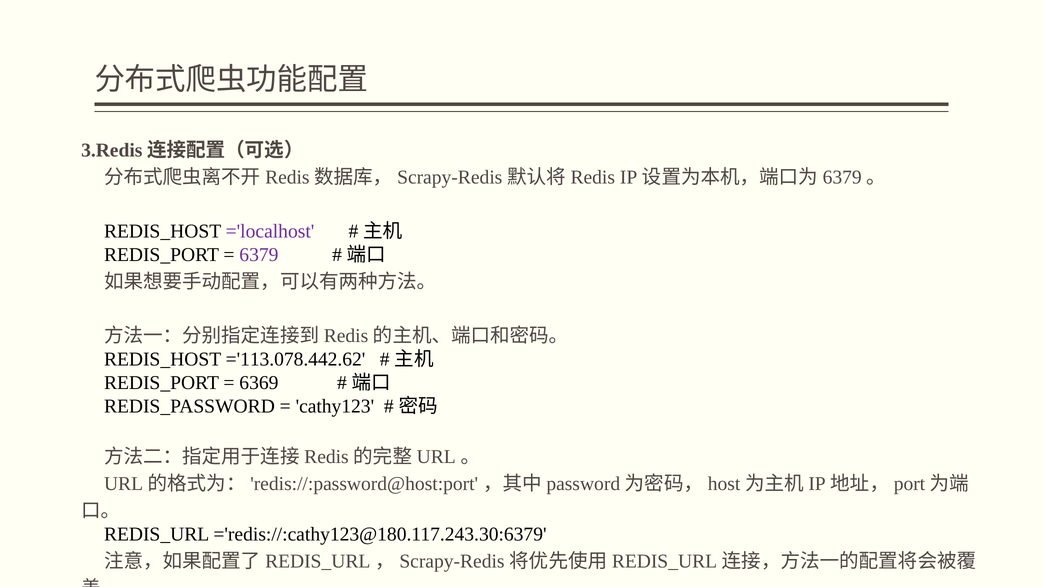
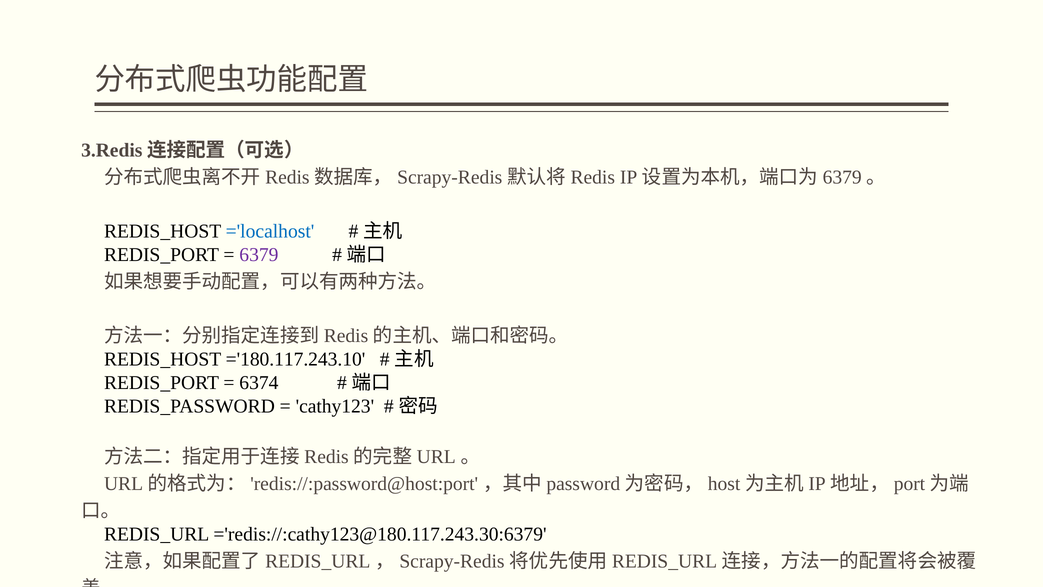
='localhost colour: purple -> blue
='113.078.442.62: ='113.078.442.62 -> ='180.117.243.10
6369: 6369 -> 6374
